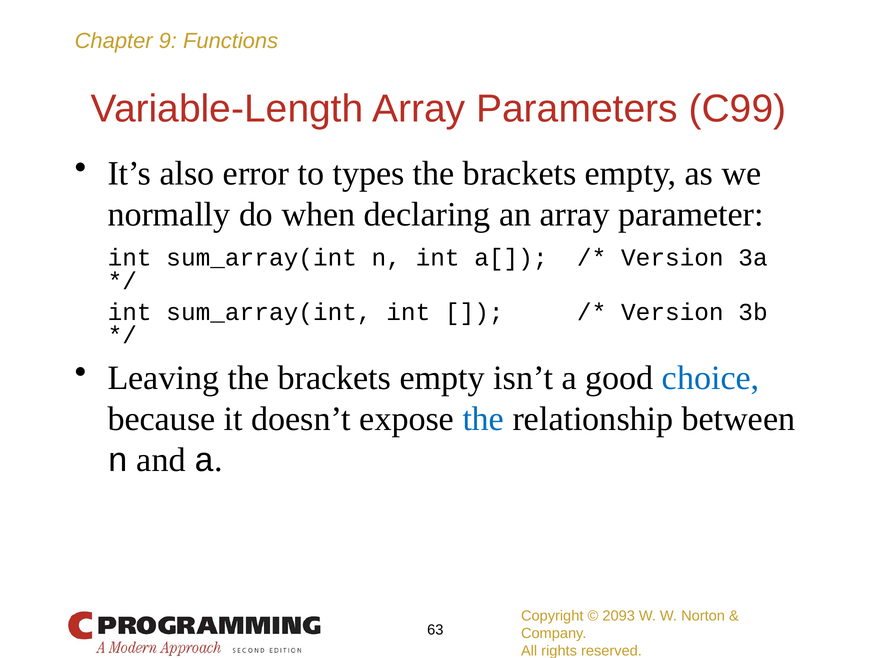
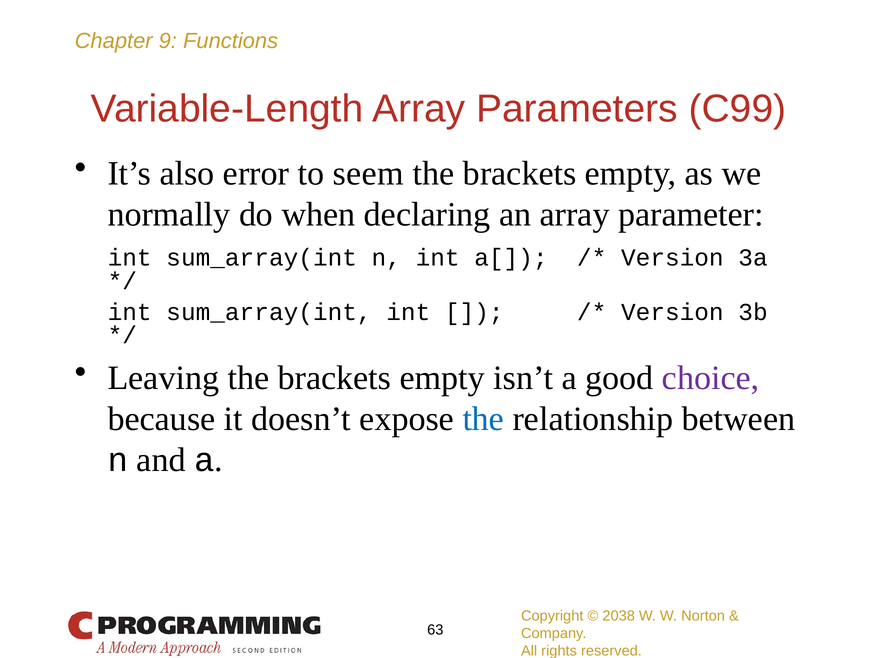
types: types -> seem
choice colour: blue -> purple
2093: 2093 -> 2038
